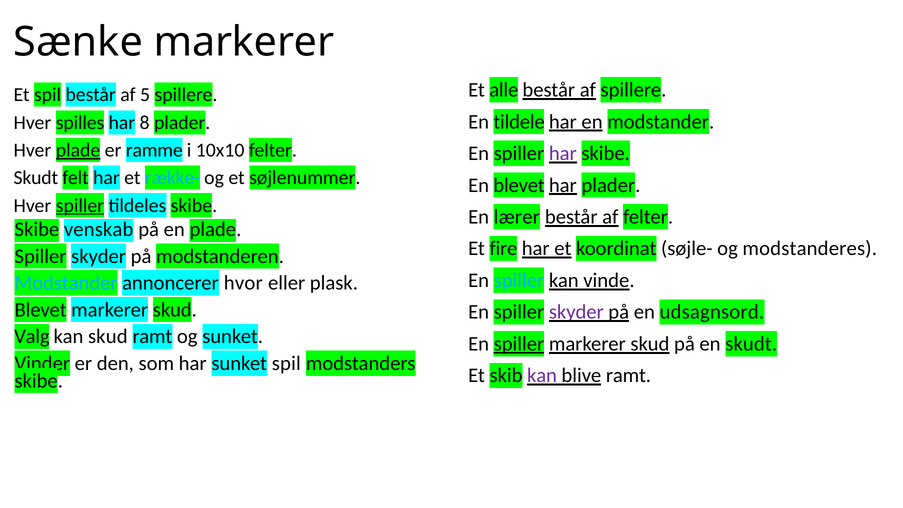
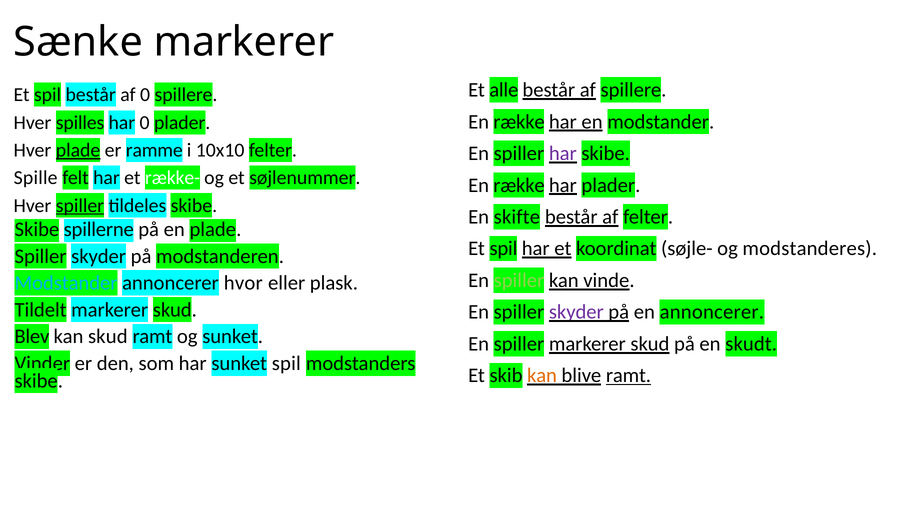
af 5: 5 -> 0
tildele at (519, 122): tildele -> række
har 8: 8 -> 0
Skudt at (36, 178): Skudt -> Spille
række- colour: light blue -> white
blevet at (519, 185): blevet -> række
lærer: lærer -> skifte
venskab: venskab -> spillerne
fire at (503, 249): fire -> spil
spiller at (519, 280) colour: light blue -> light green
Blevet at (41, 310): Blevet -> Tildelt
en udsagnsord: udsagnsord -> annoncerer
Valg: Valg -> Blev
spiller at (519, 344) underline: present -> none
kan at (542, 376) colour: purple -> orange
ramt at (628, 376) underline: none -> present
